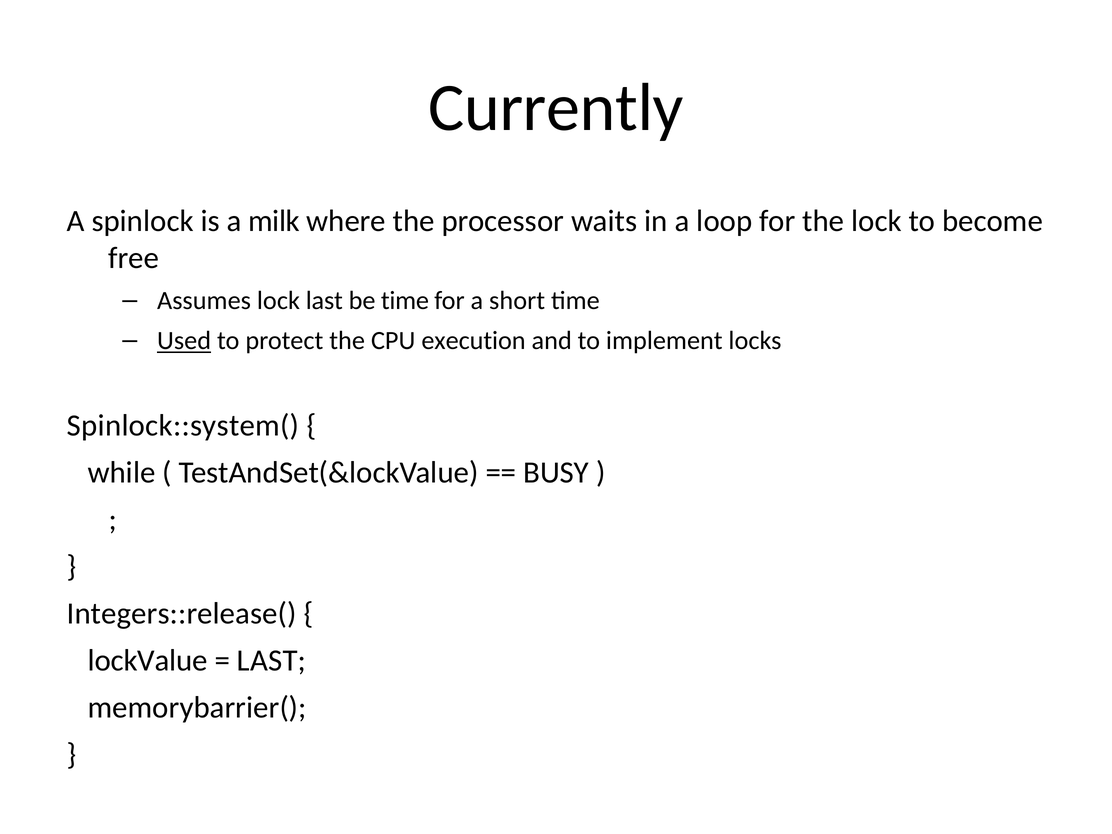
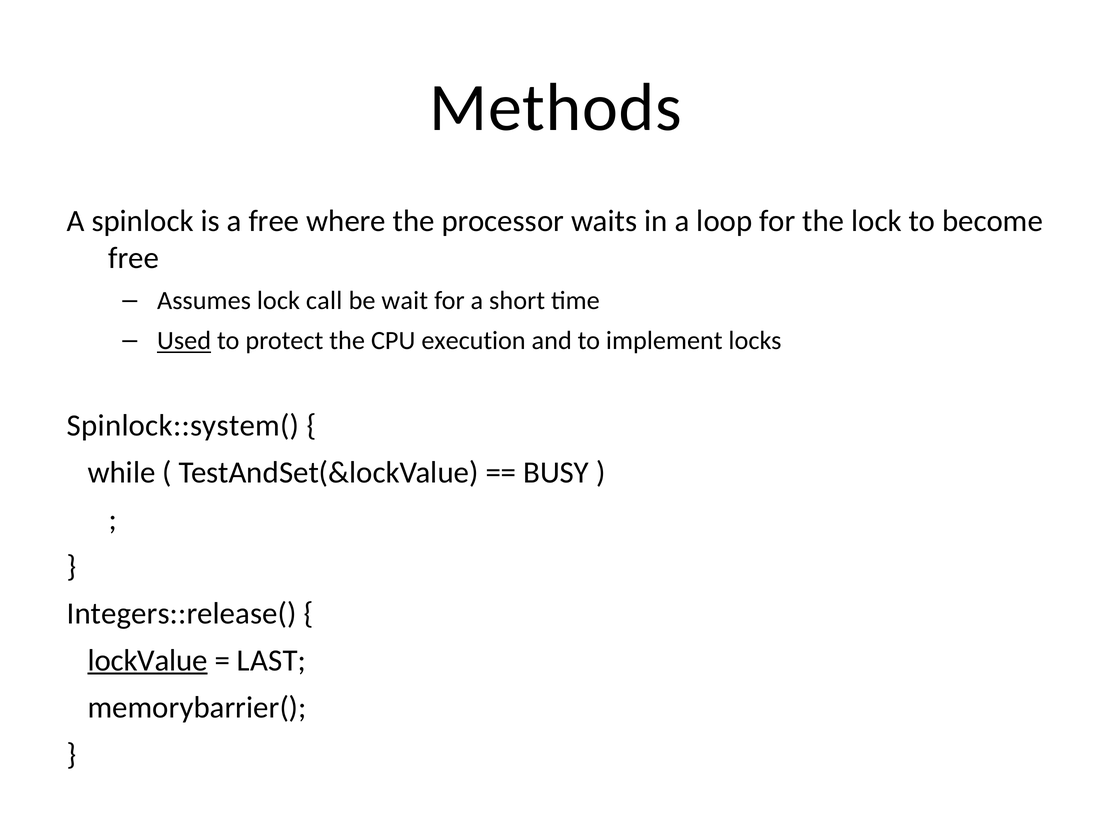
Currently: Currently -> Methods
a milk: milk -> free
lock last: last -> call
be time: time -> wait
lockValue underline: none -> present
